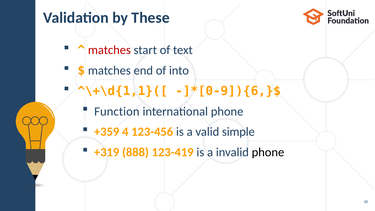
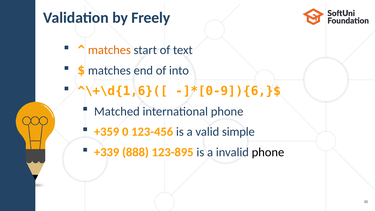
These: These -> Freely
matches at (109, 50) colour: red -> orange
^\+\d{1,1}([: ^\+\d{1,1}([ -> ^\+\d{1,6}([
Function: Function -> Matched
4: 4 -> 0
+319: +319 -> +339
123-419: 123-419 -> 123-895
